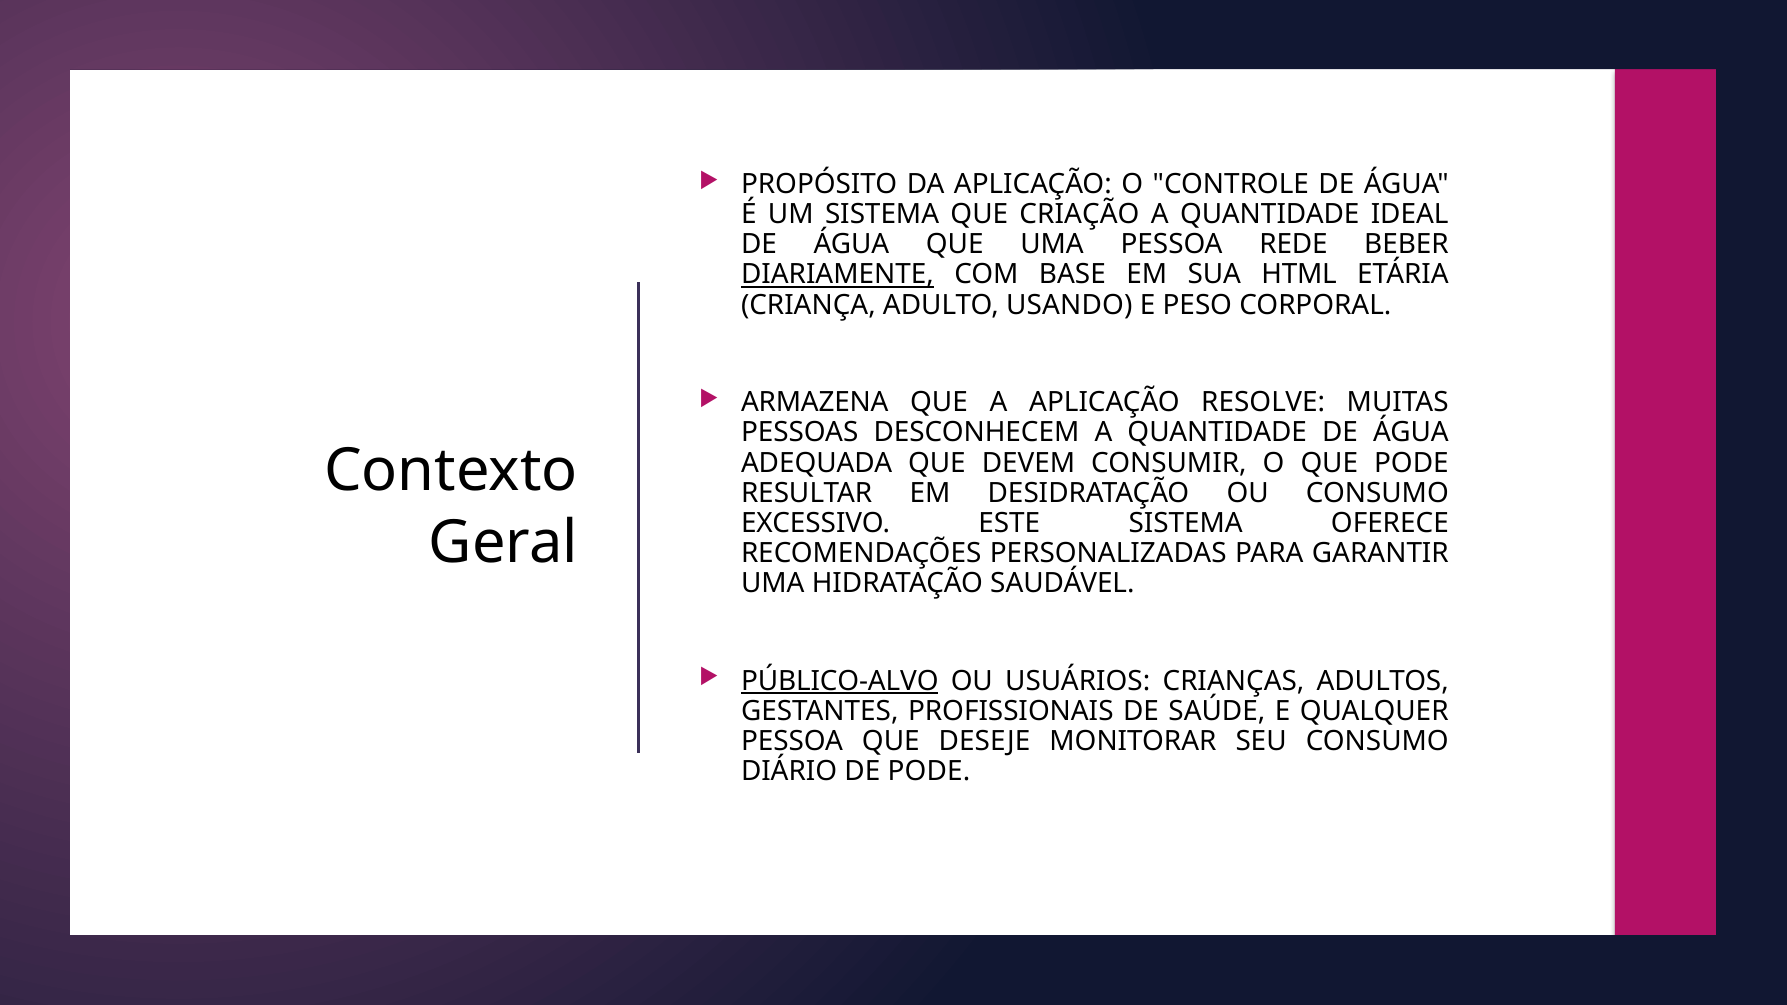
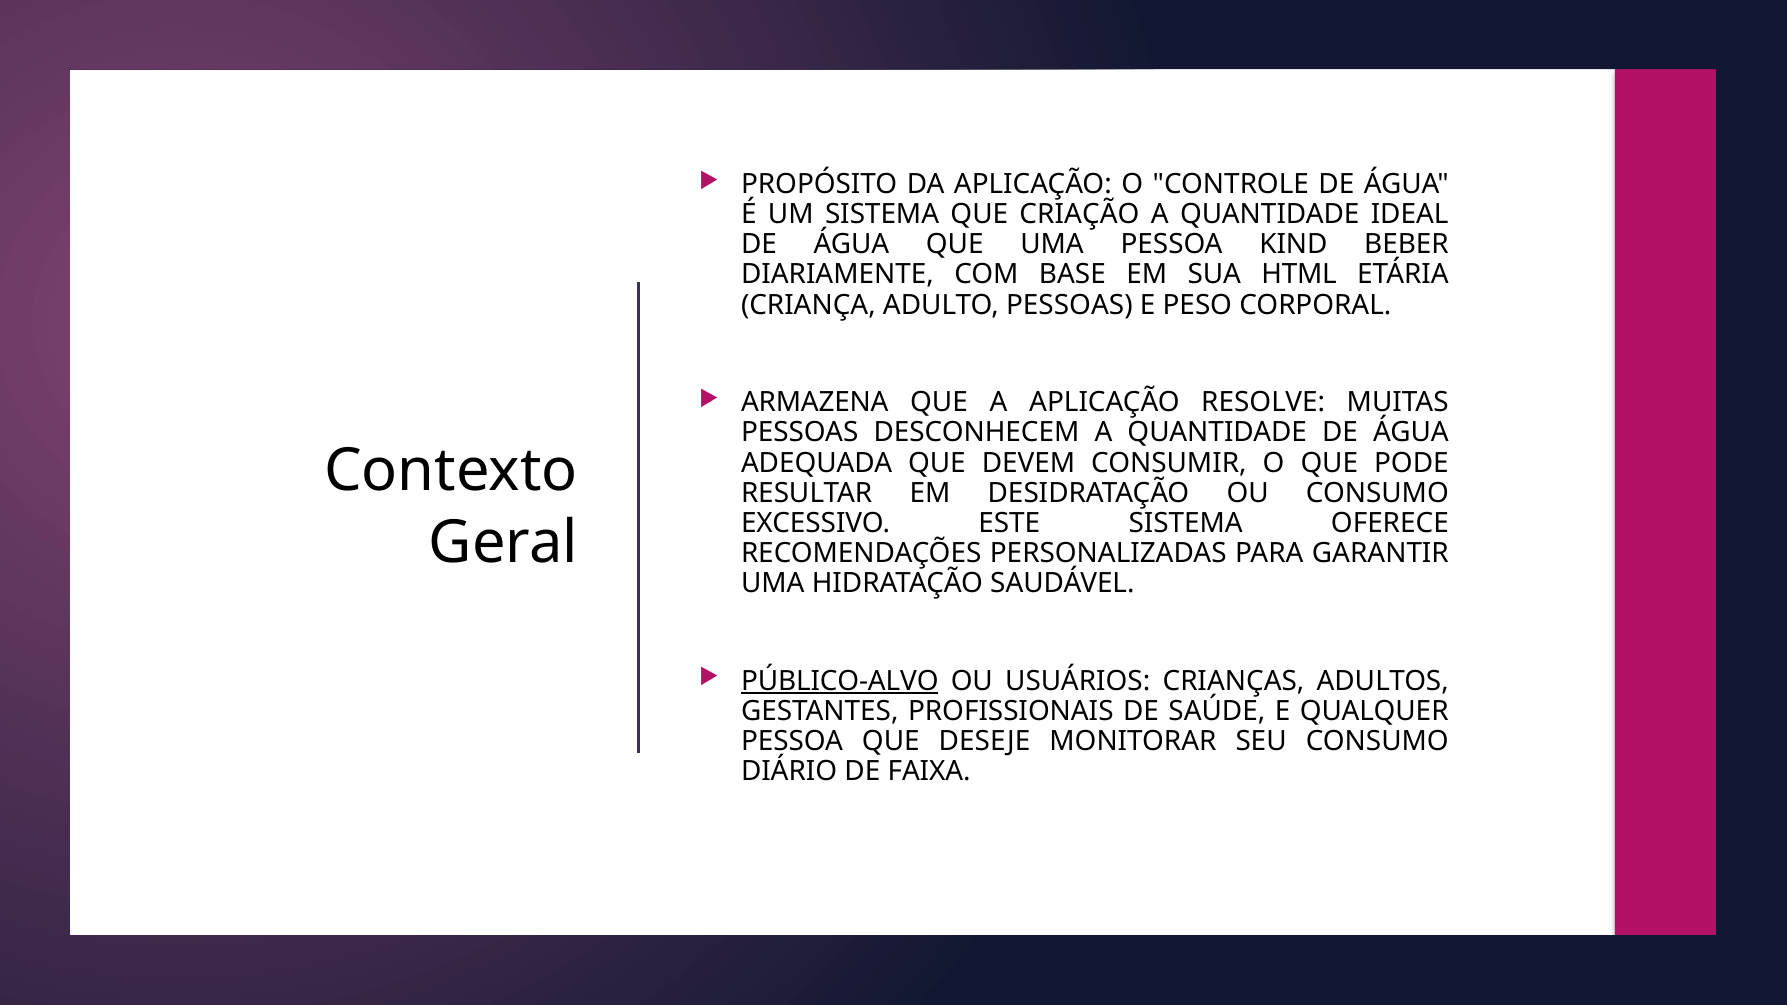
REDE: REDE -> KIND
DIARIAMENTE underline: present -> none
ADULTO USANDO: USANDO -> PESSOAS
DE PODE: PODE -> FAIXA
